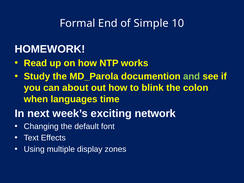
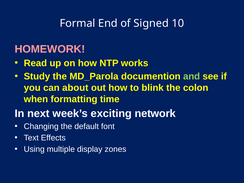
Simple: Simple -> Signed
HOMEWORK colour: white -> pink
languages: languages -> formatting
